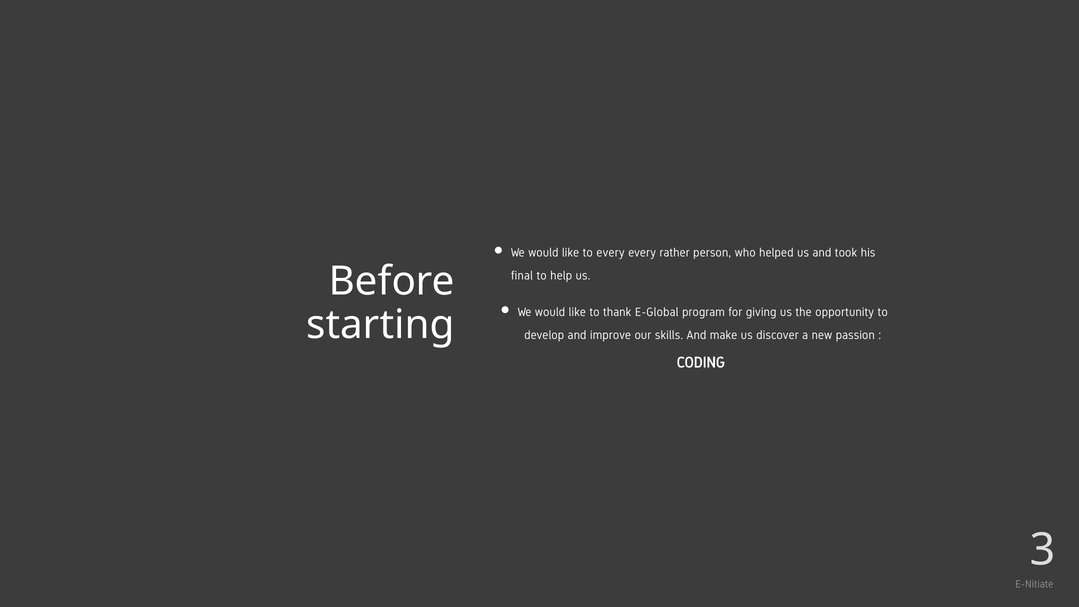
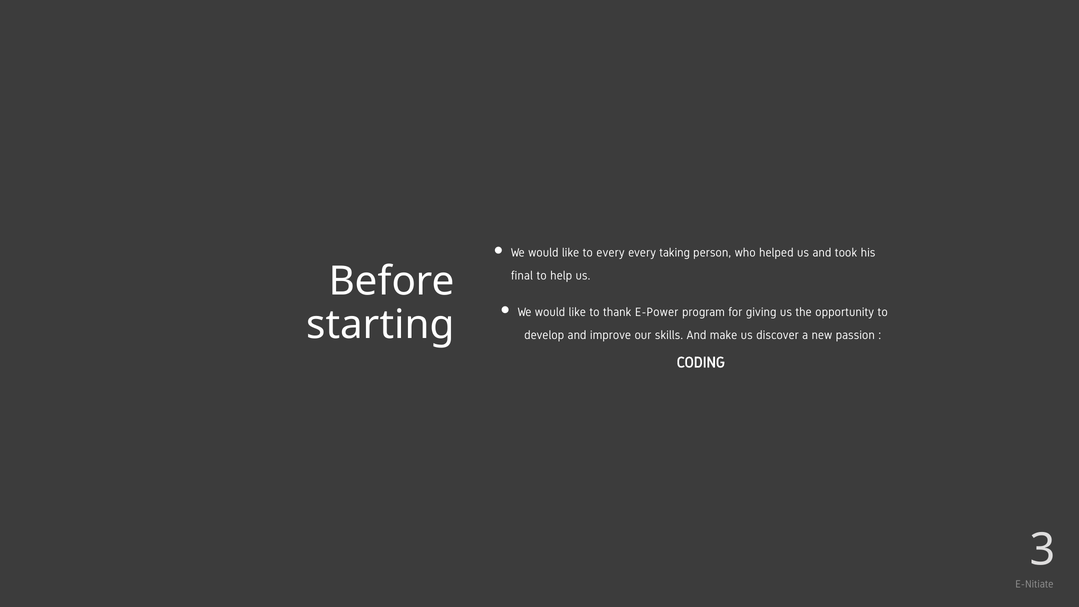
rather: rather -> taking
E-Global: E-Global -> E-Power
